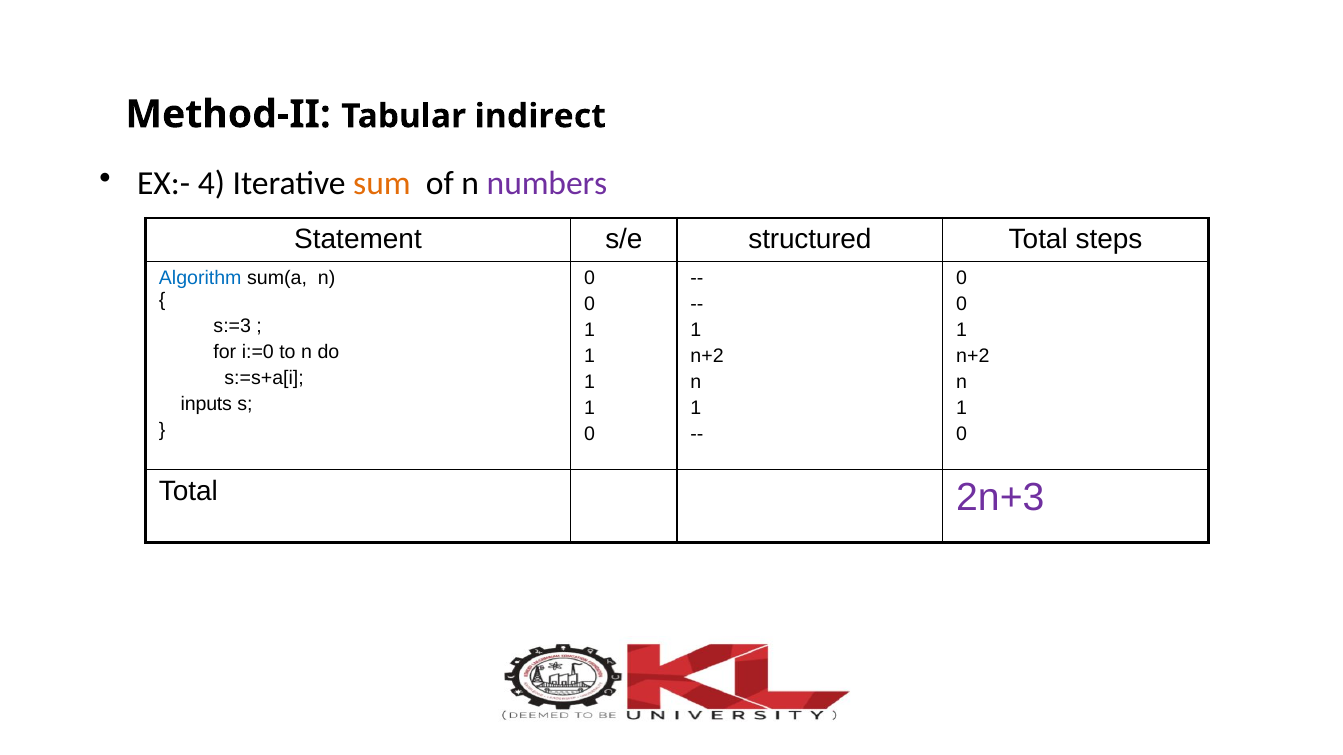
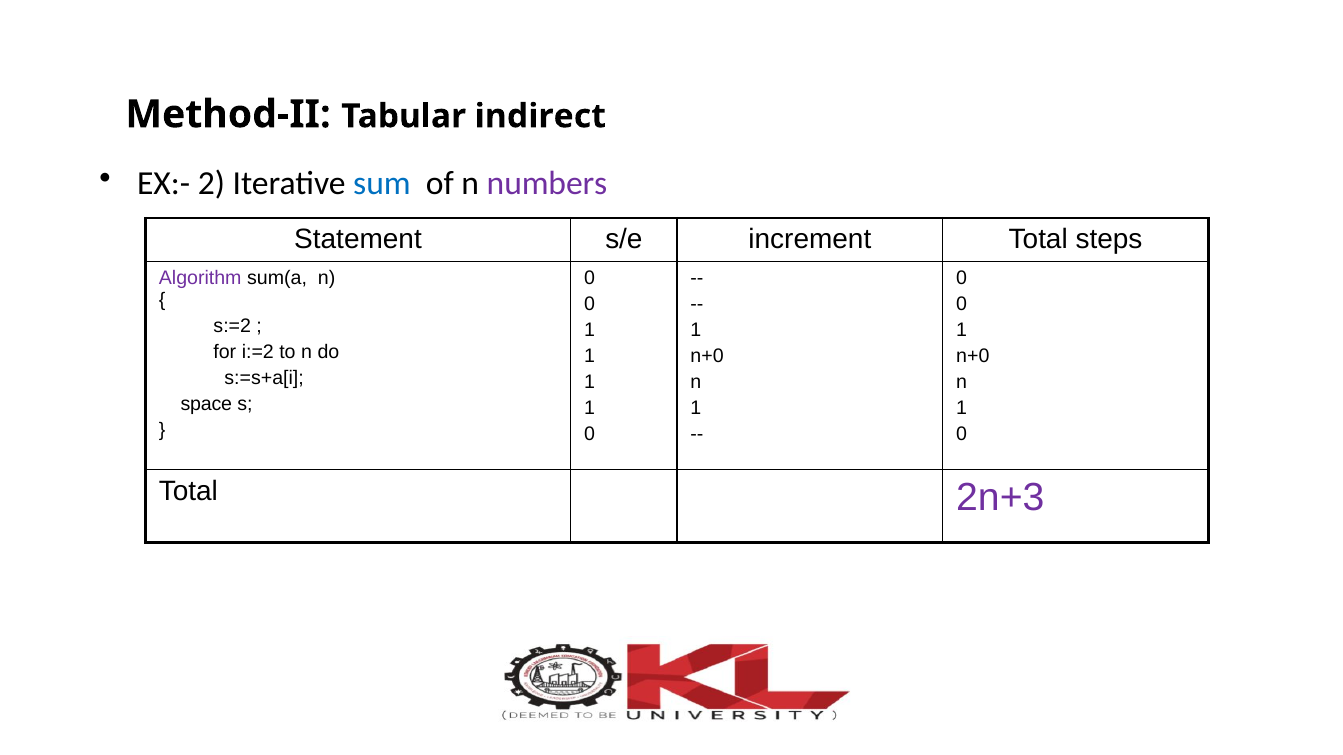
4: 4 -> 2
sum colour: orange -> blue
structured: structured -> increment
Algorithm colour: blue -> purple
s:=3: s:=3 -> s:=2
i:=0: i:=0 -> i:=2
n+2 at (707, 356): n+2 -> n+0
n+2 at (973, 356): n+2 -> n+0
inputs: inputs -> space
